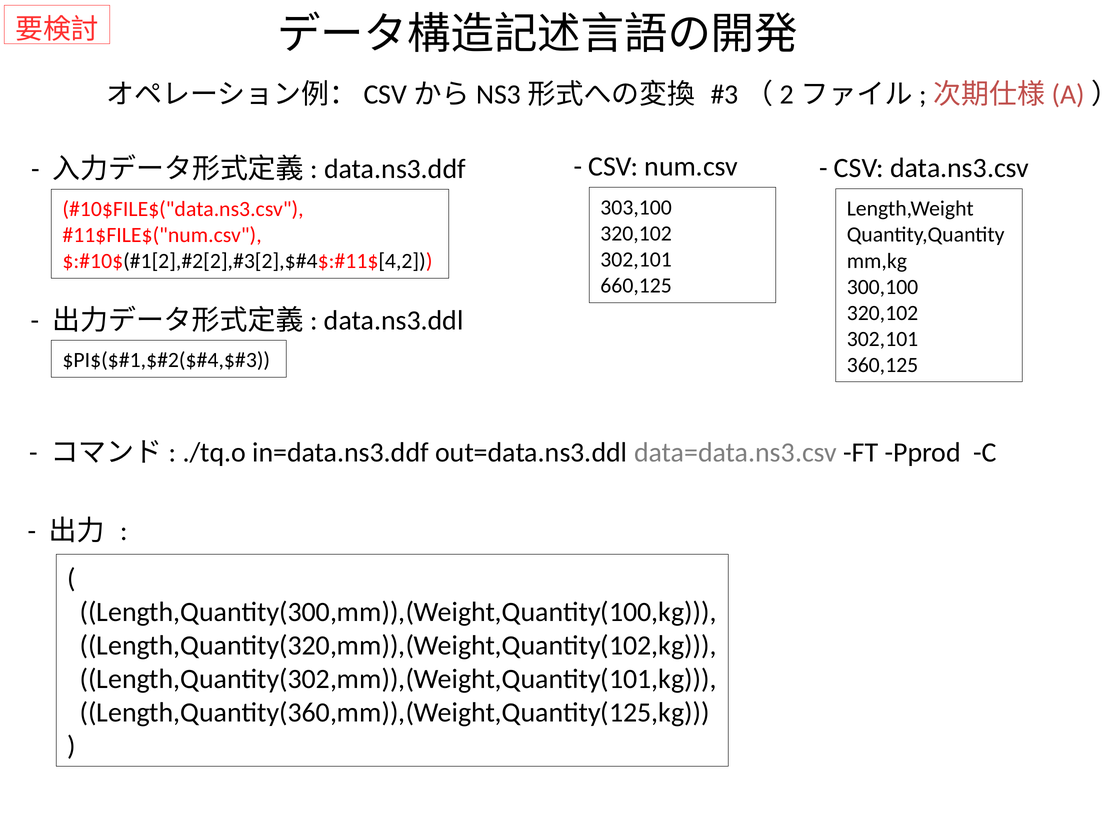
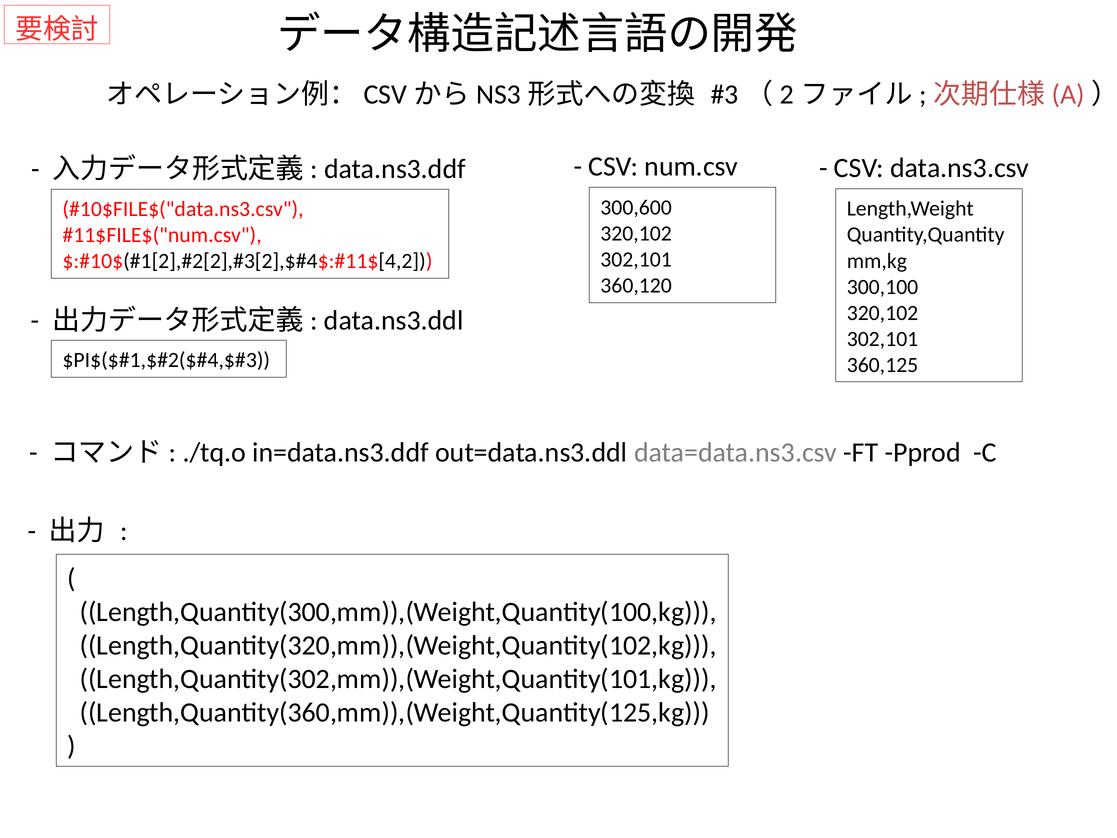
303,100: 303,100 -> 300,600
660,125: 660,125 -> 360,120
